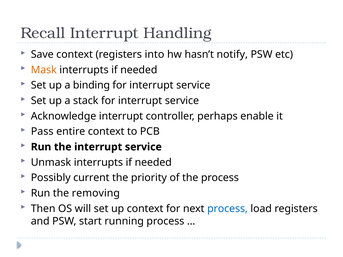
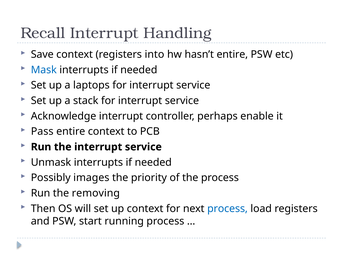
hasn’t notify: notify -> entire
Mask colour: orange -> blue
binding: binding -> laptops
current: current -> images
